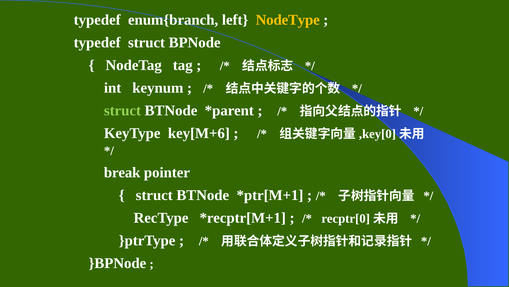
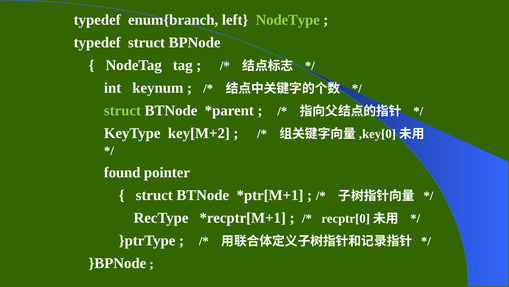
NodeType colour: yellow -> light green
key[M+6: key[M+6 -> key[M+2
break: break -> found
